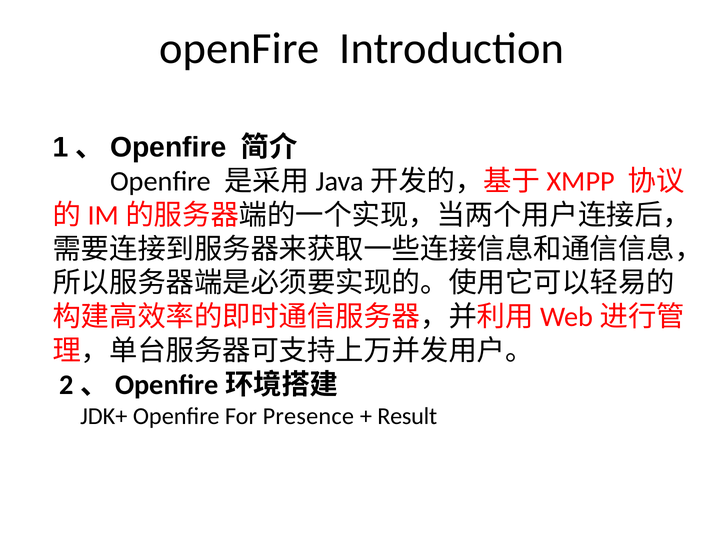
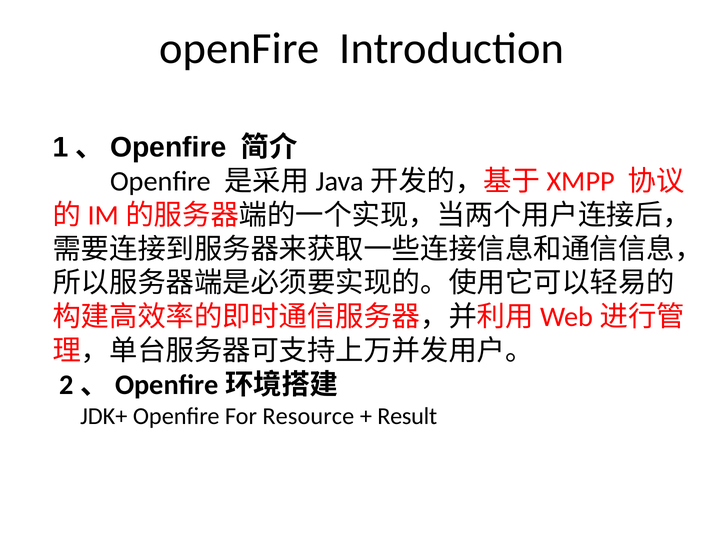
Presence: Presence -> Resource
